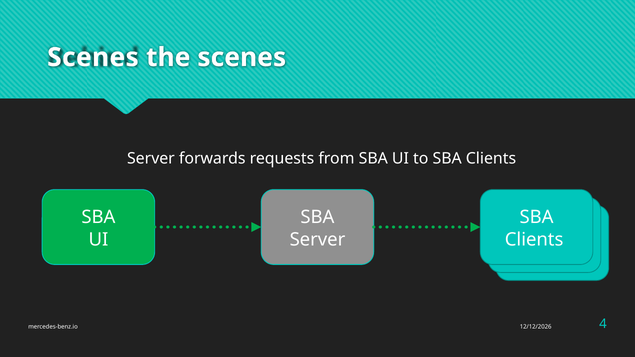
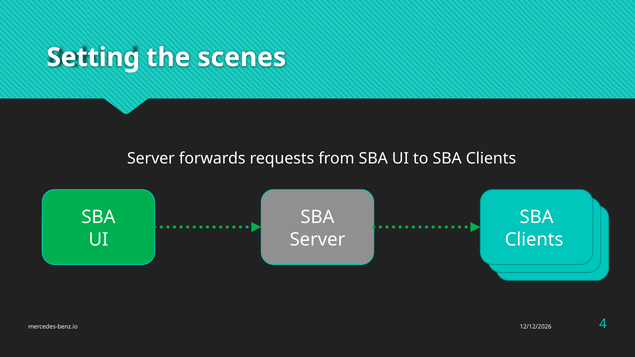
Scenes at (93, 57): Scenes -> Setting
